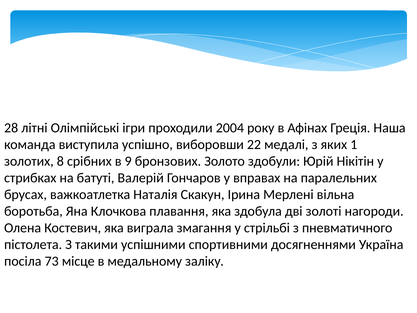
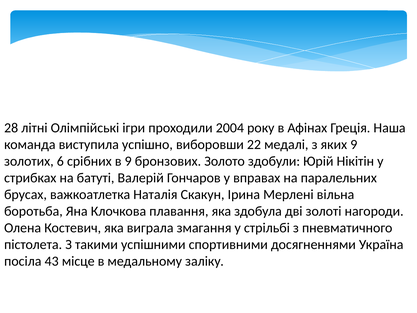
яких 1: 1 -> 9
8: 8 -> 6
73: 73 -> 43
